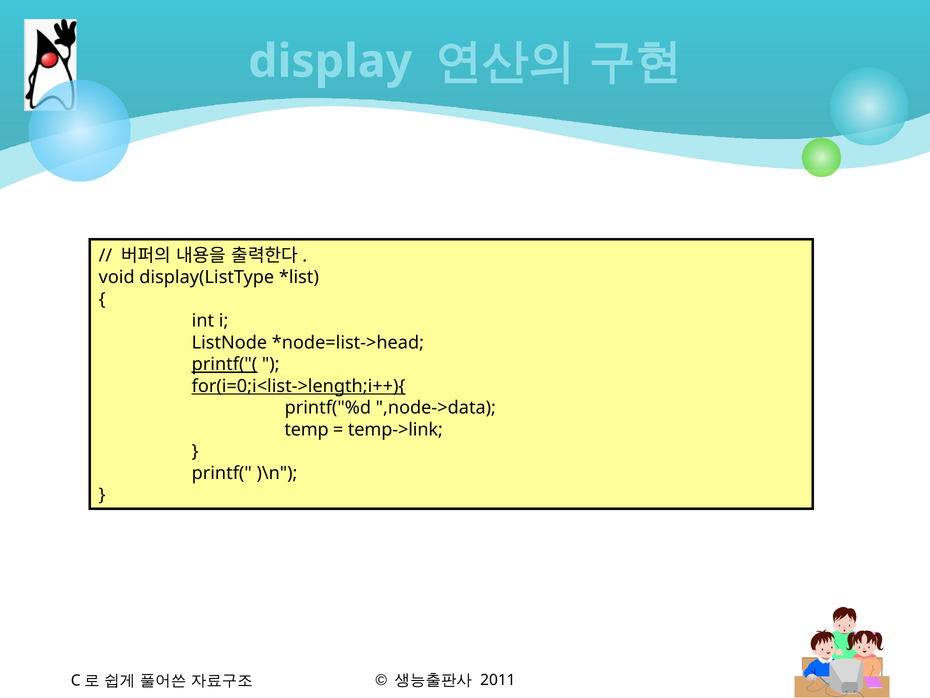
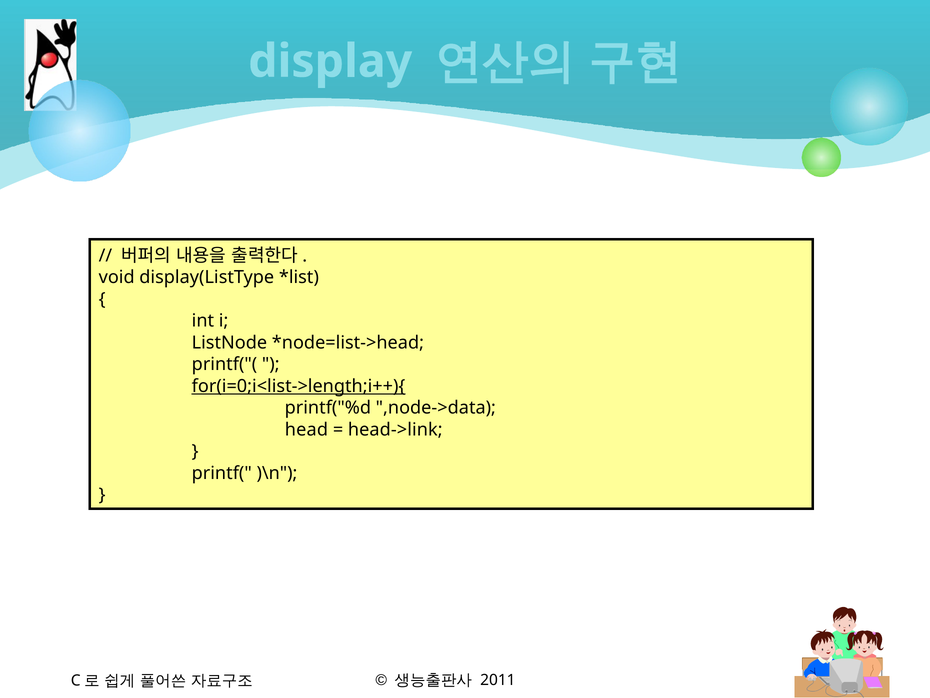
printf("( underline: present -> none
temp: temp -> head
temp->link: temp->link -> head->link
